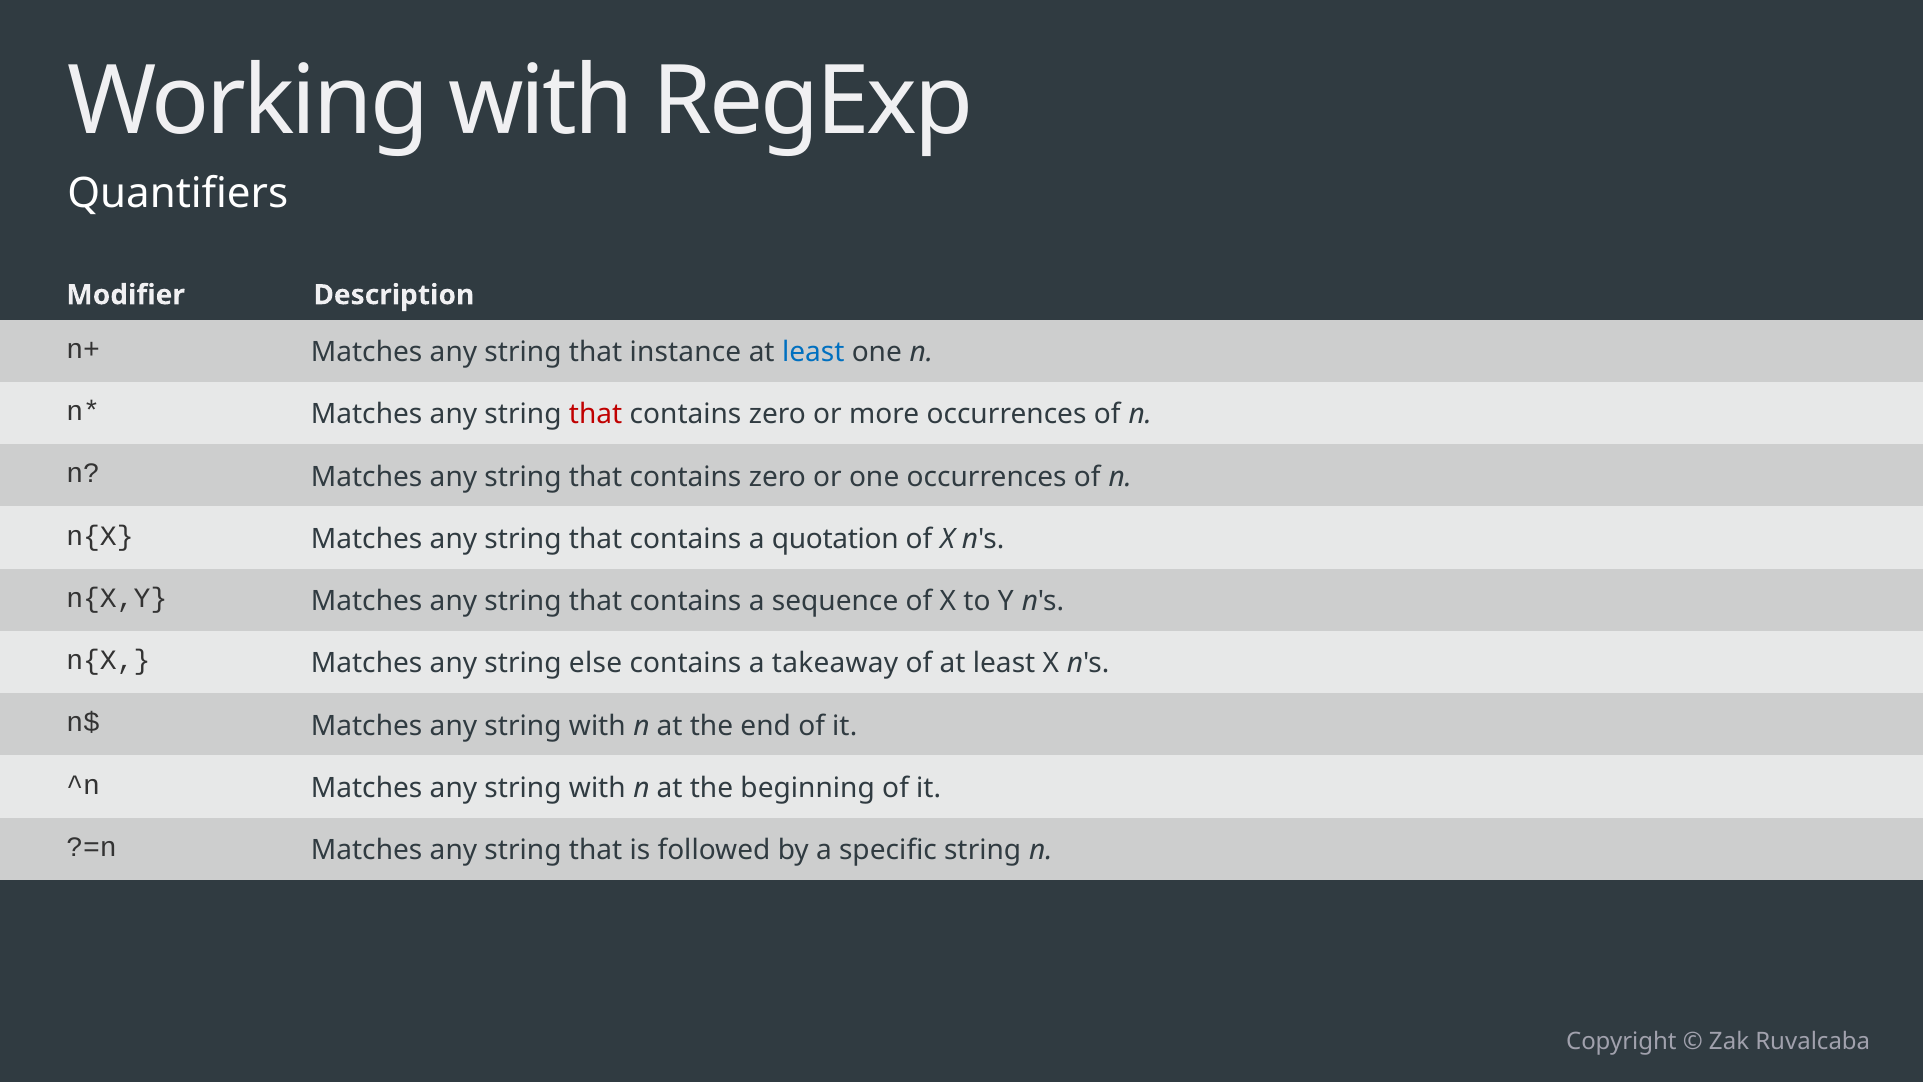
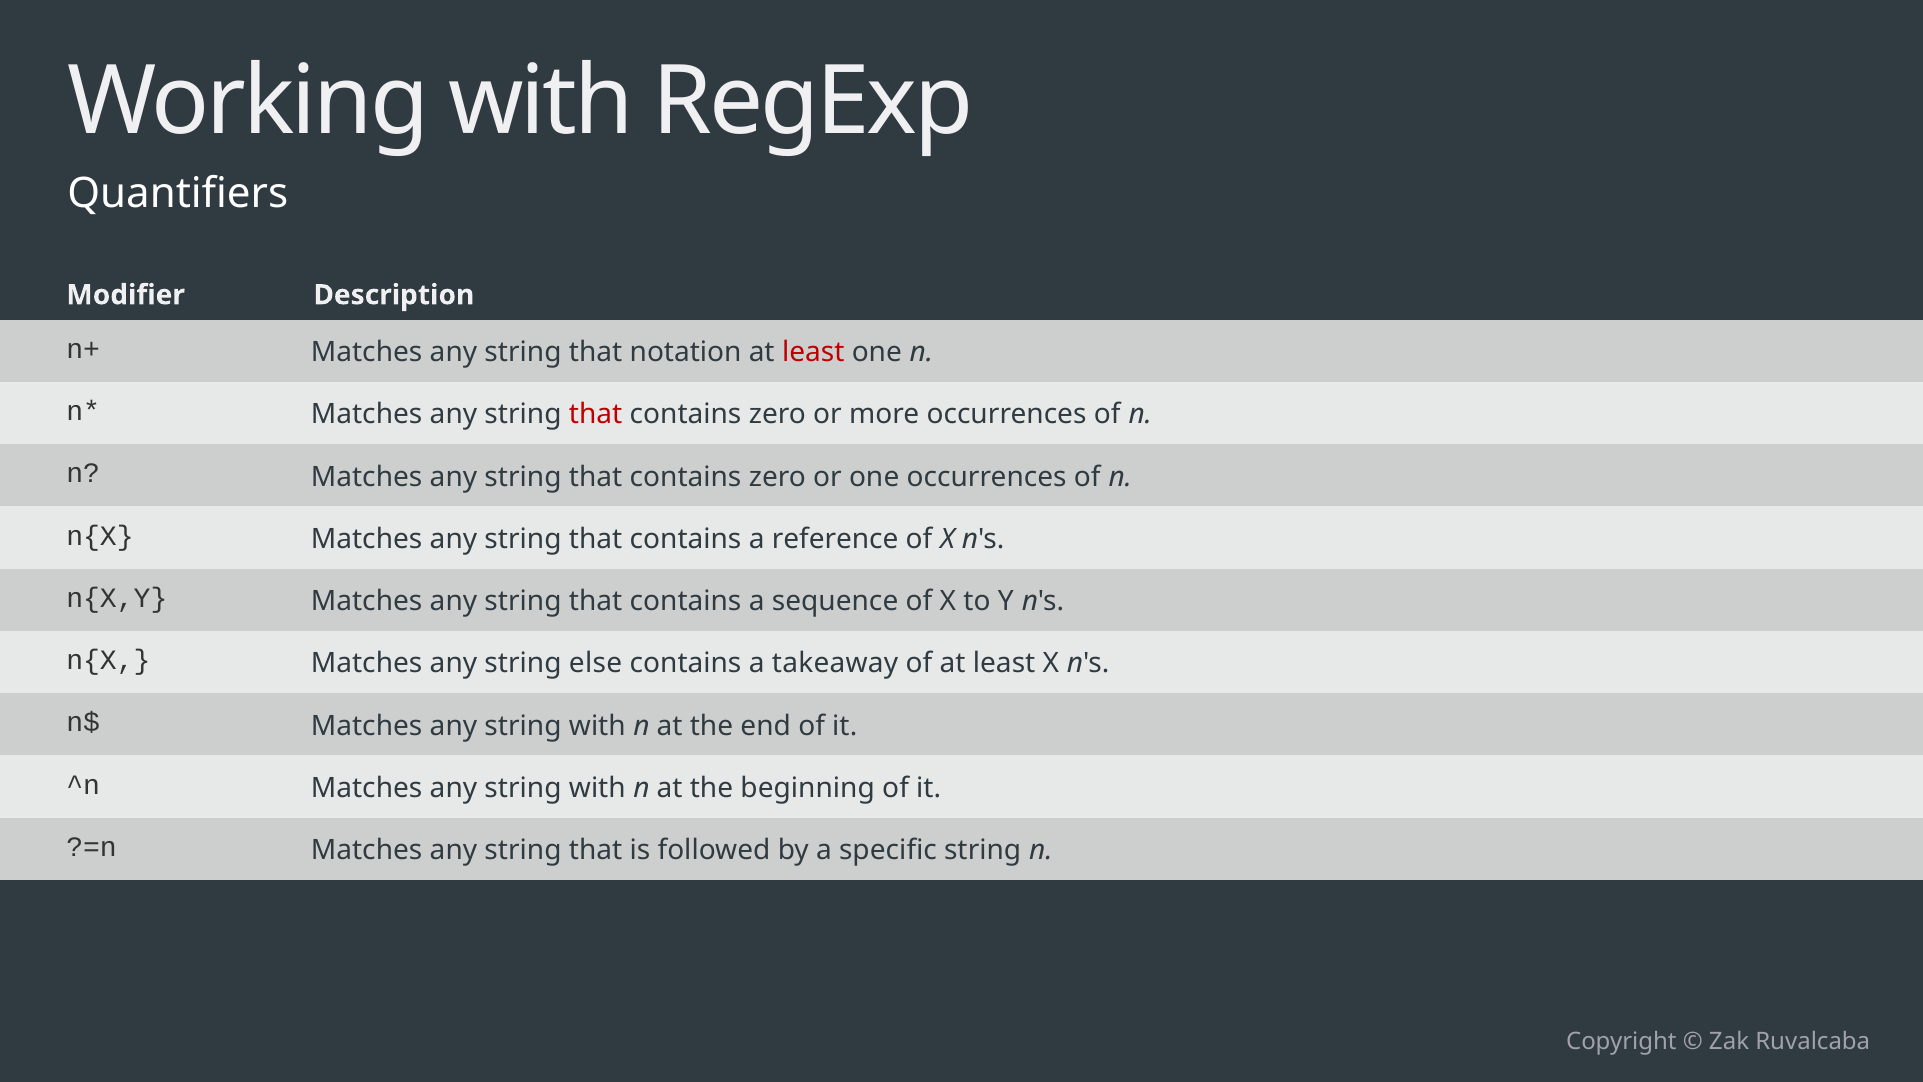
instance: instance -> notation
least at (813, 352) colour: blue -> red
quotation: quotation -> reference
